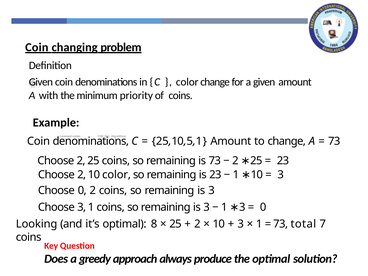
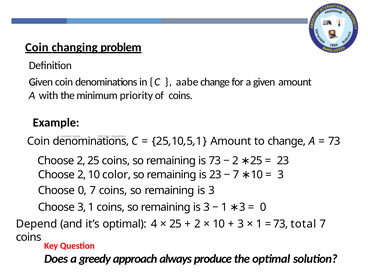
color at (187, 82): color -> aabe
1 at (236, 175): 1 -> 7
0 2: 2 -> 7
Looking: Looking -> Depend
8: 8 -> 4
